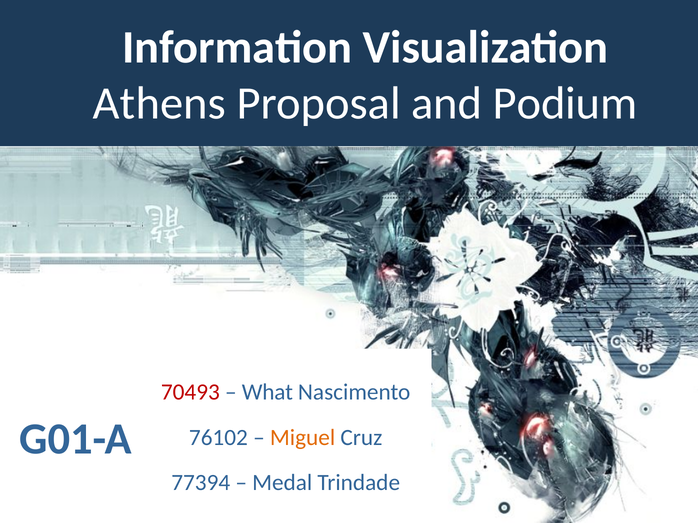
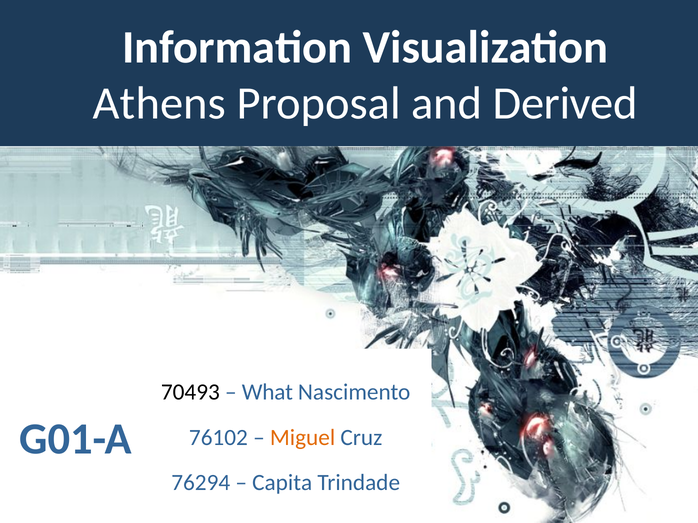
Podium: Podium -> Derived
70493 colour: red -> black
77394: 77394 -> 76294
Medal: Medal -> Capita
